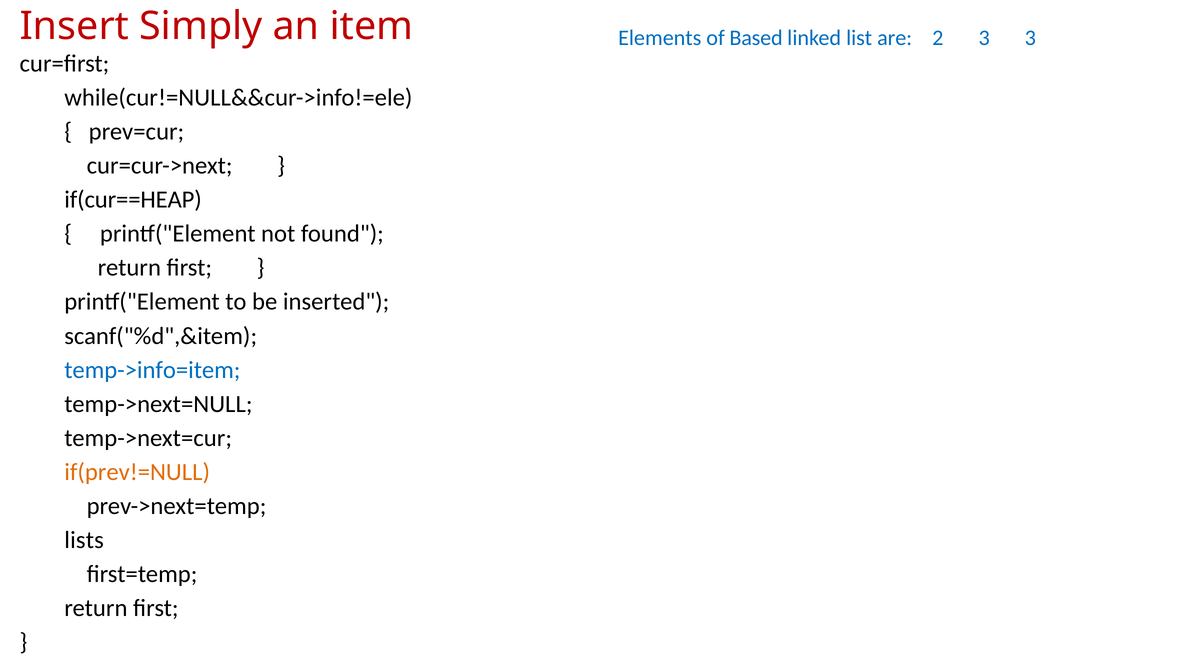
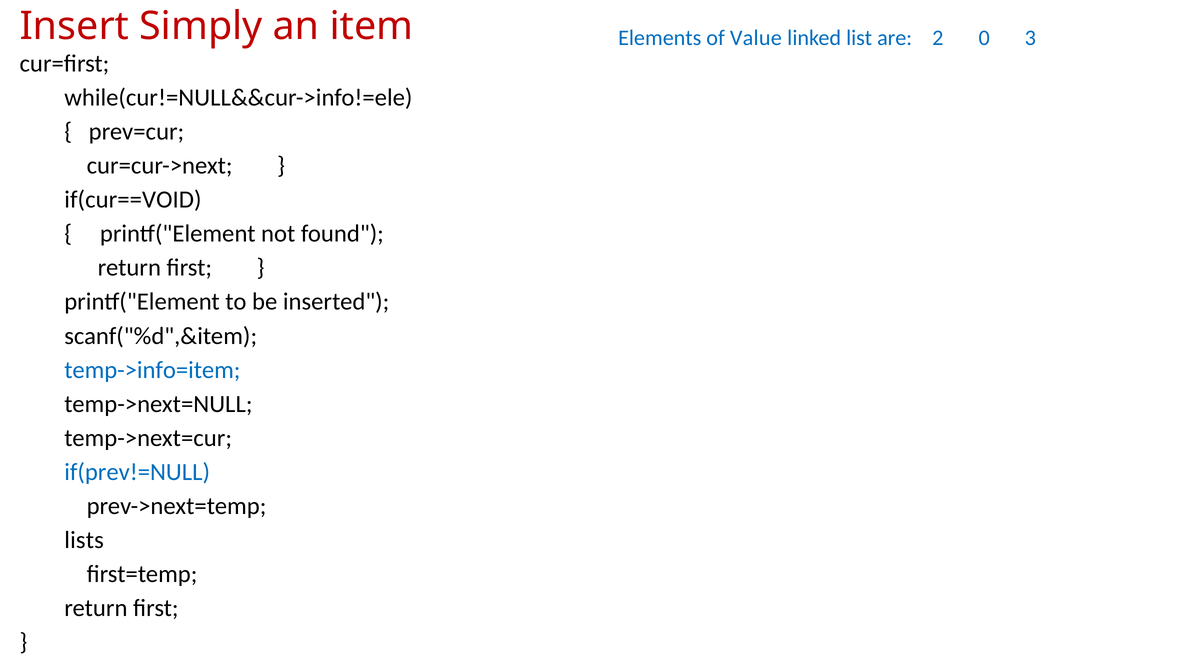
Based: Based -> Value
2 3: 3 -> 0
if(cur==HEAP: if(cur==HEAP -> if(cur==VOID
if(prev!=NULL colour: orange -> blue
